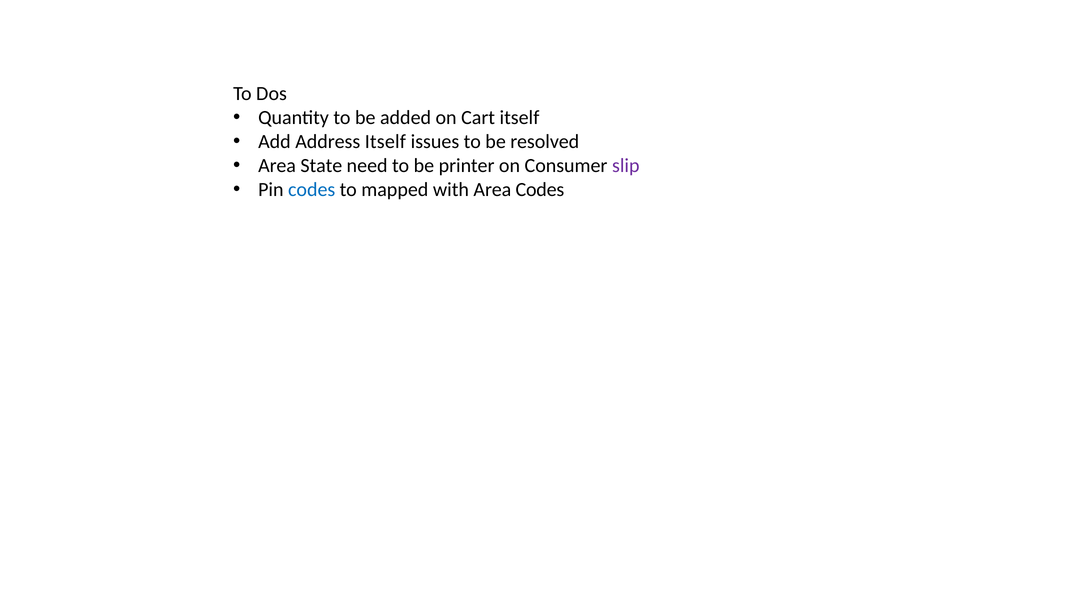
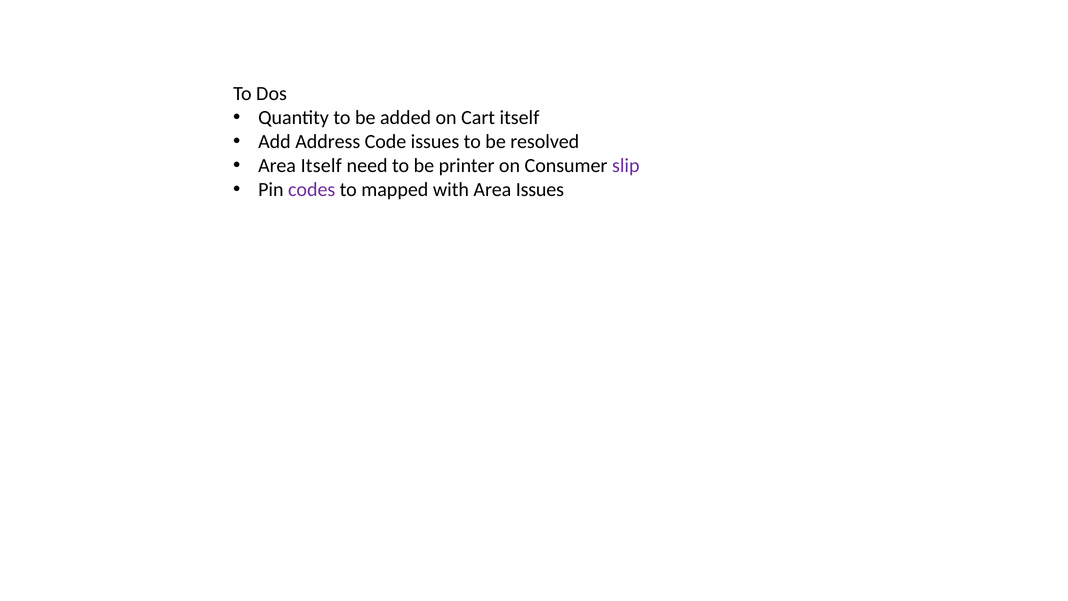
Address Itself: Itself -> Code
Area State: State -> Itself
codes at (312, 190) colour: blue -> purple
Area Codes: Codes -> Issues
